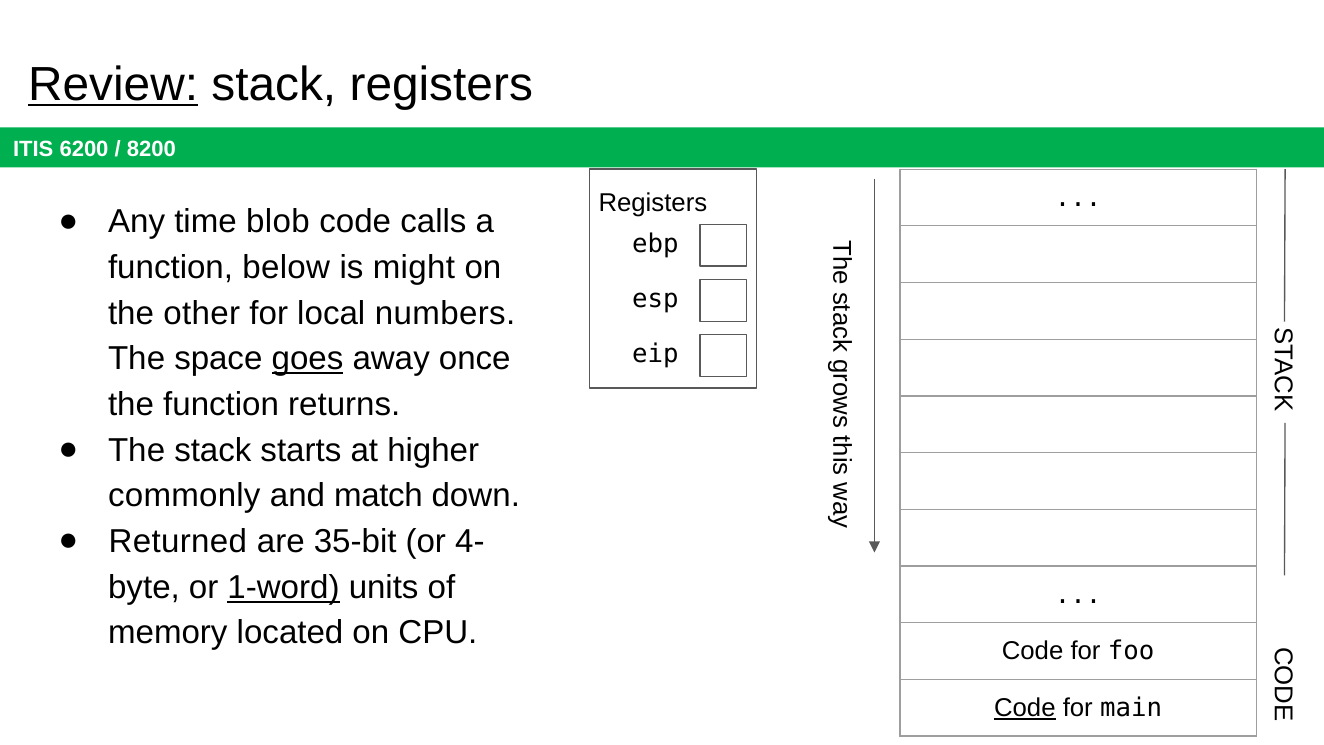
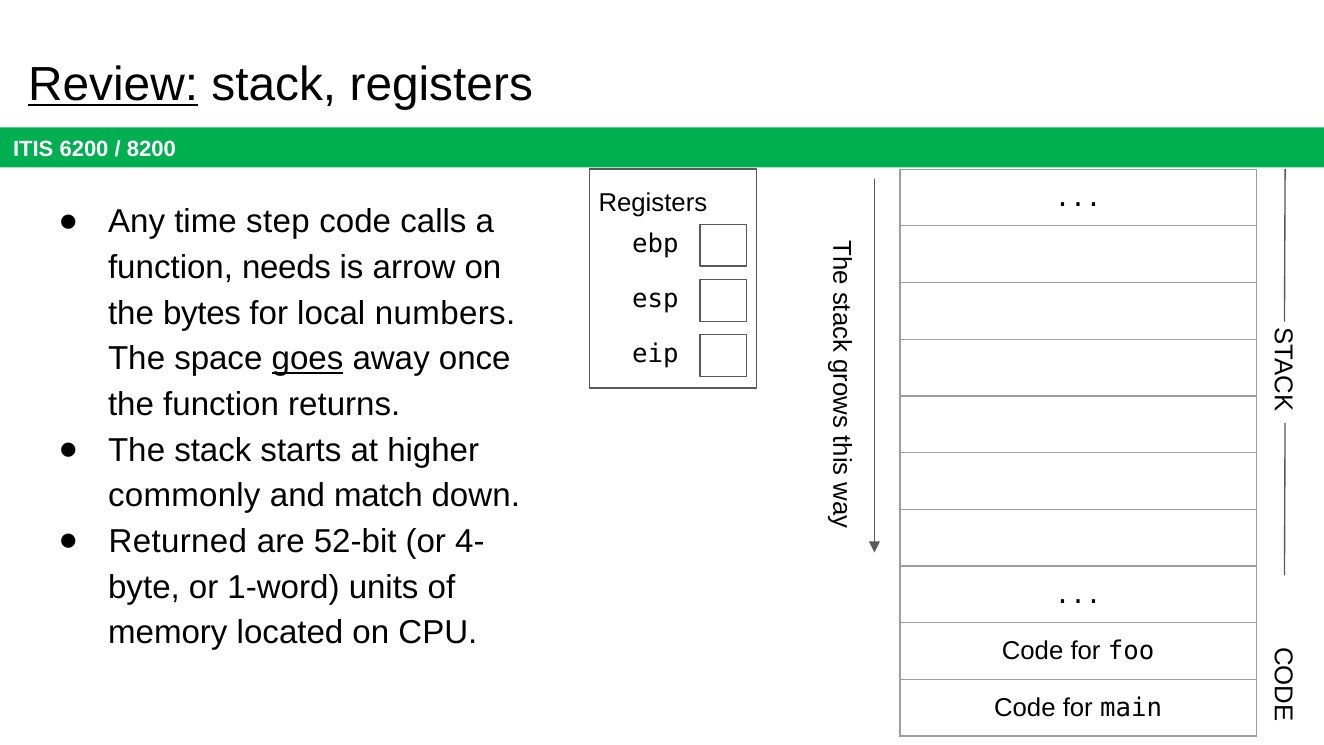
blob: blob -> step
below: below -> needs
might: might -> arrow
other: other -> bytes
35-bit: 35-bit -> 52-bit
1-word underline: present -> none
Code at (1025, 708) underline: present -> none
